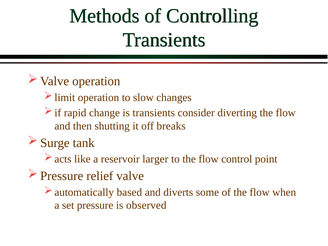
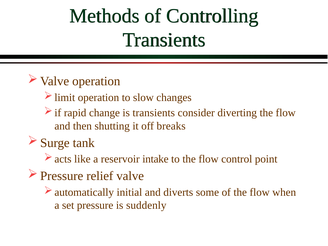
larger: larger -> intake
based: based -> initial
observed: observed -> suddenly
